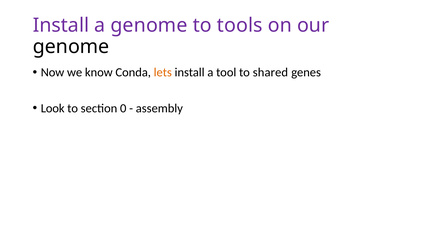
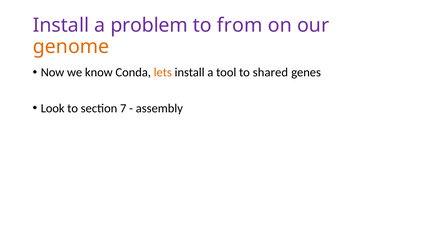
a genome: genome -> problem
tools: tools -> from
genome at (71, 47) colour: black -> orange
0: 0 -> 7
